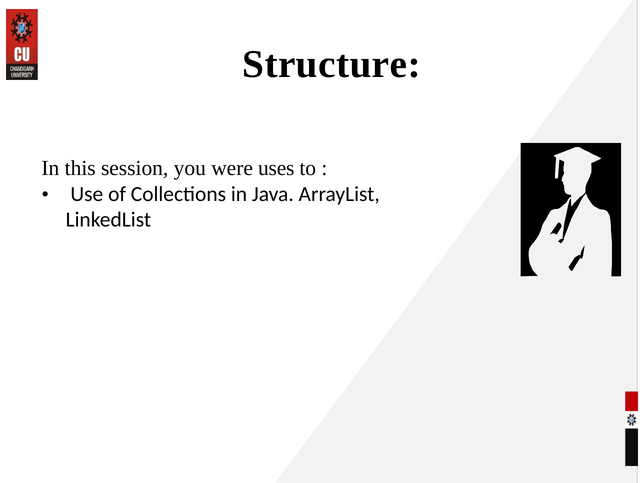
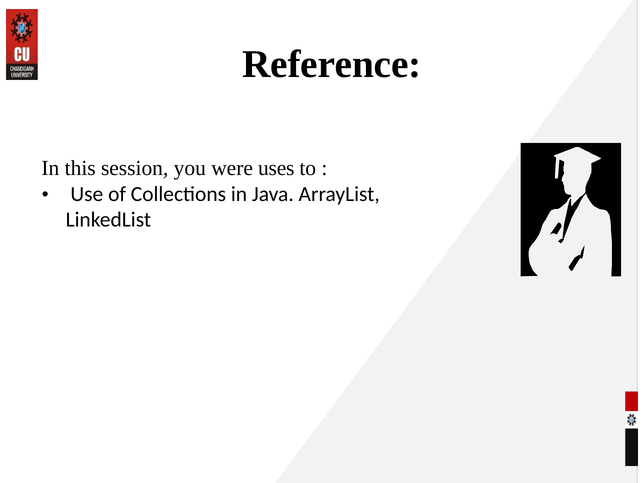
Structure: Structure -> Reference
